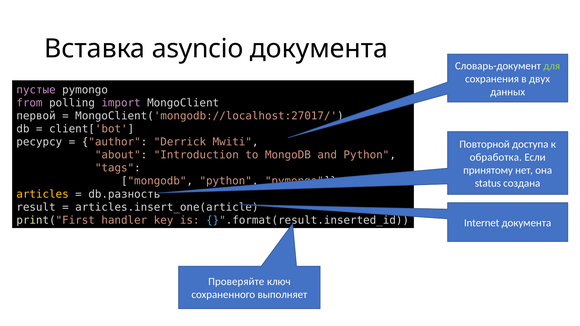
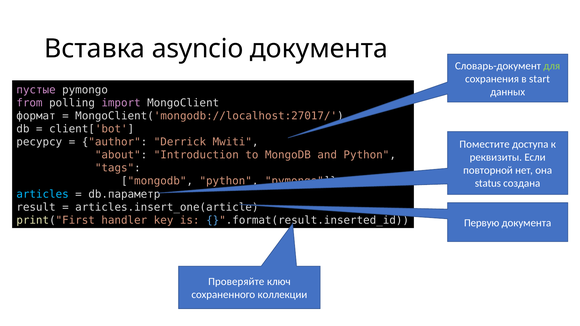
двух: двух -> start
первой: первой -> формат
Повторной: Повторной -> Поместите
обработка: обработка -> реквизиты
принятому: принятому -> повторной
articles colour: yellow -> light blue
db.разность: db.разность -> db.параметр
Internet: Internet -> Первую
выполняет: выполняет -> коллекции
